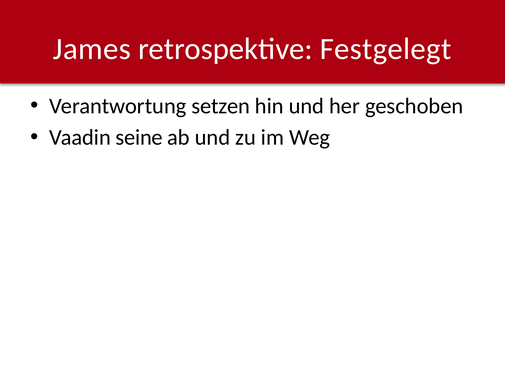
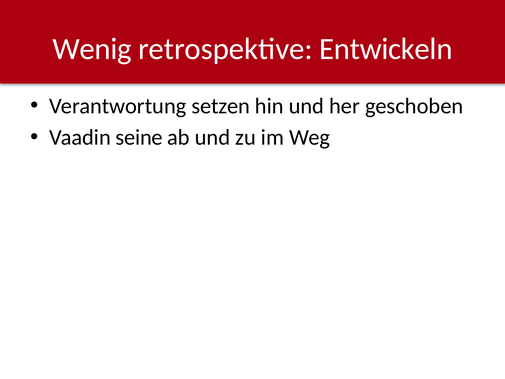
James: James -> Wenig
Festgelegt: Festgelegt -> Entwickeln
